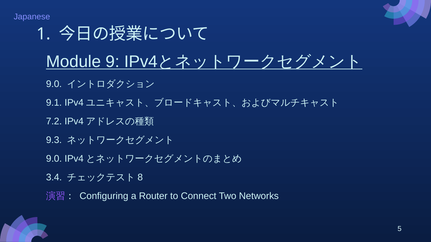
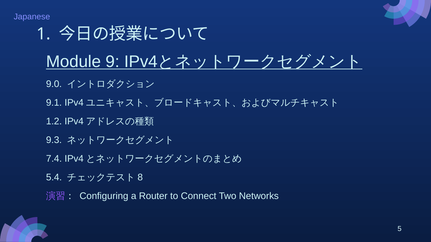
7.2: 7.2 -> 1.2
9.0 at (54, 159): 9.0 -> 7.4
3.4: 3.4 -> 5.4
